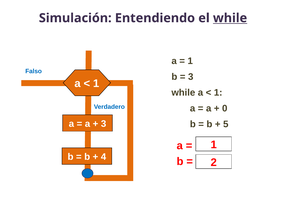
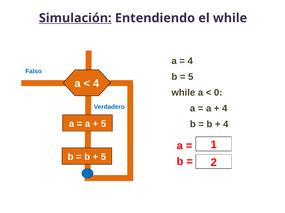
Simulación underline: none -> present
while at (230, 18) underline: present -> none
1 at (190, 61): 1 -> 4
3 at (191, 77): 3 -> 5
1 at (96, 84): 1 -> 4
1 at (218, 93): 1 -> 0
0 at (225, 109): 0 -> 4
3 at (104, 124): 3 -> 5
5 at (226, 125): 5 -> 4
4 at (104, 157): 4 -> 5
